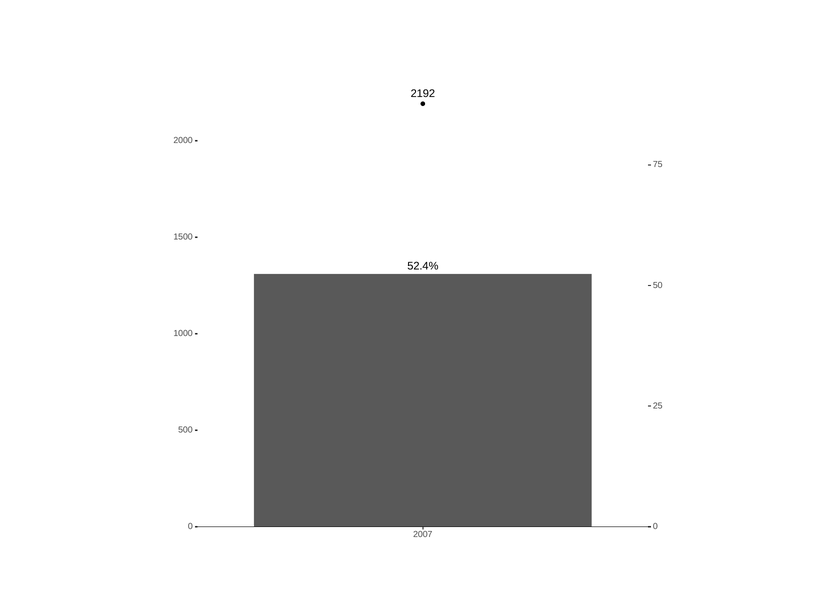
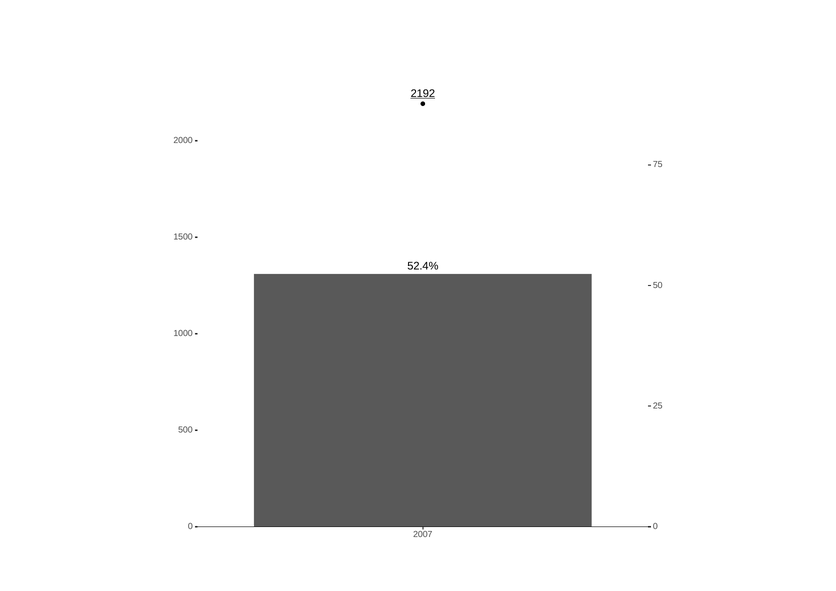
2192 underline: none -> present
